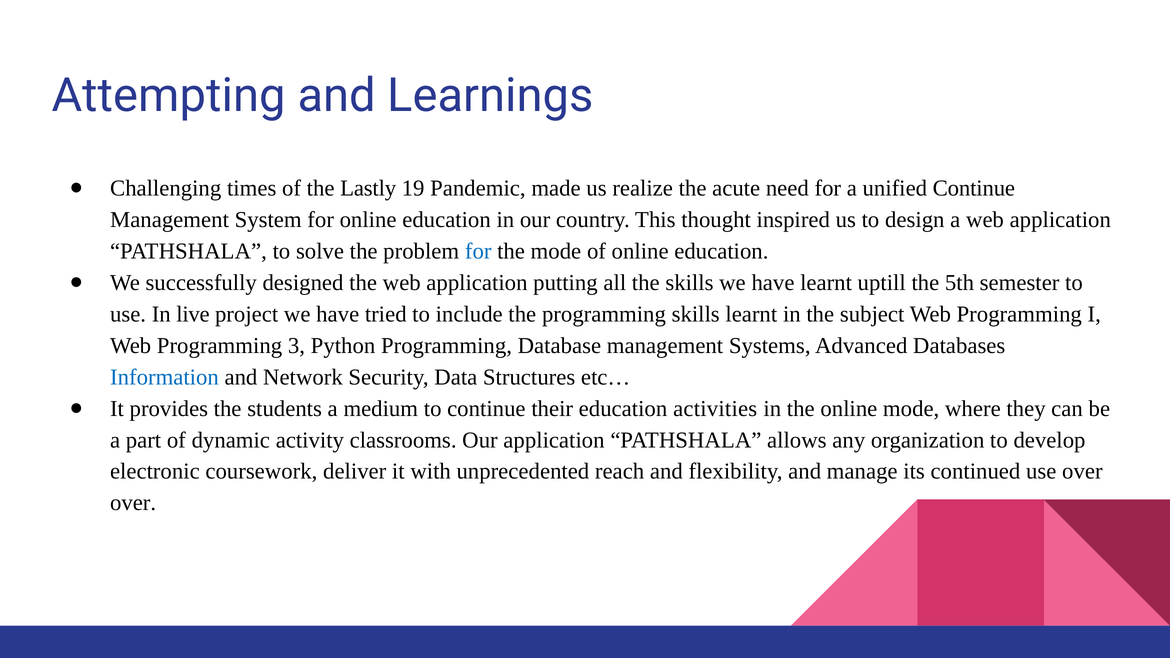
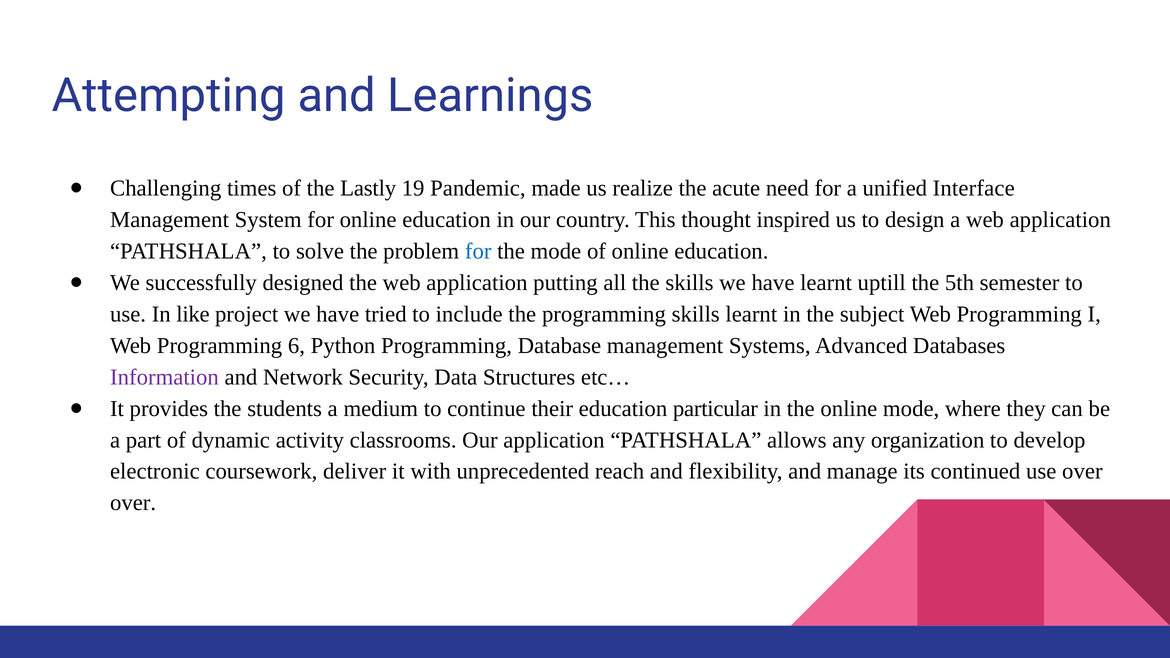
unified Continue: Continue -> Interface
live: live -> like
3: 3 -> 6
Information colour: blue -> purple
activities: activities -> particular
